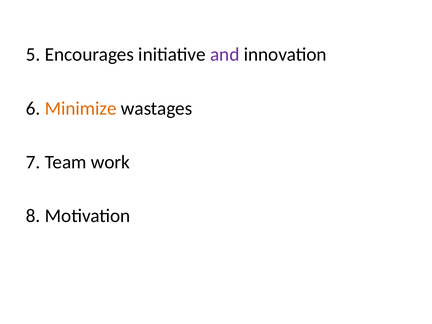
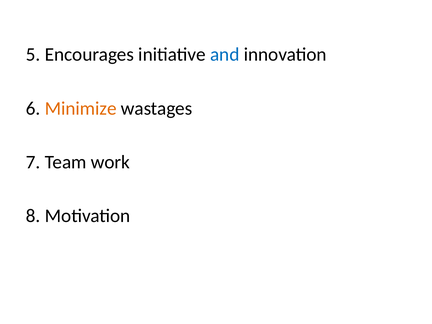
and colour: purple -> blue
